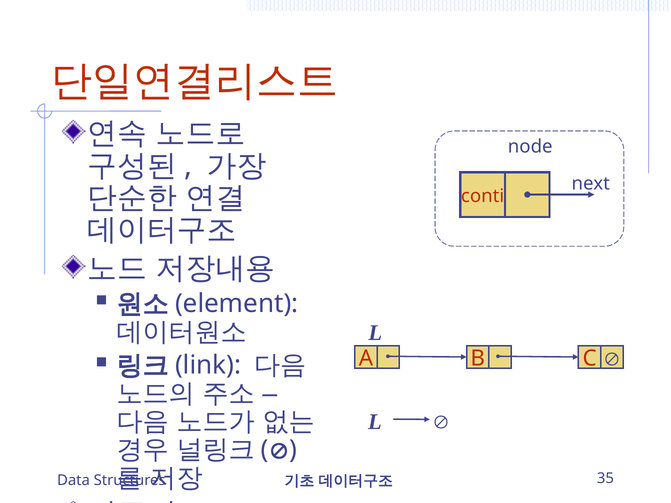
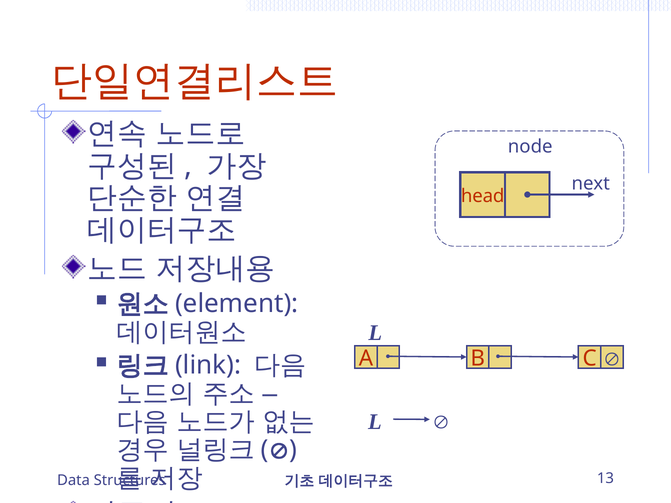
conti at (483, 196): conti -> head
35: 35 -> 13
